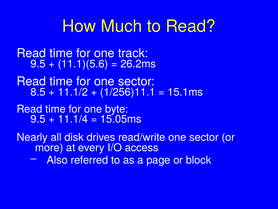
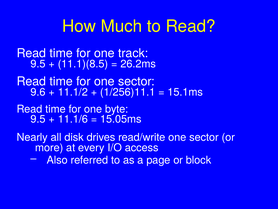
11.1)(5.6: 11.1)(5.6 -> 11.1)(8.5
8.5: 8.5 -> 9.6
11.1/4: 11.1/4 -> 11.1/6
